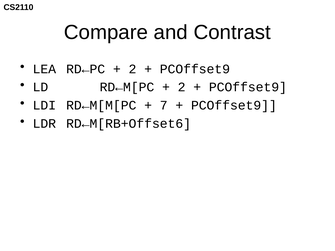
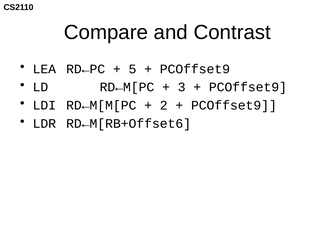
2 at (132, 69): 2 -> 5
2 at (182, 87): 2 -> 3
7: 7 -> 2
